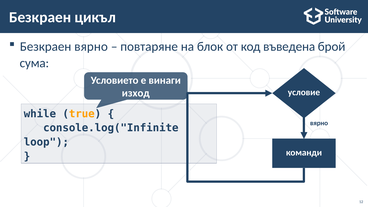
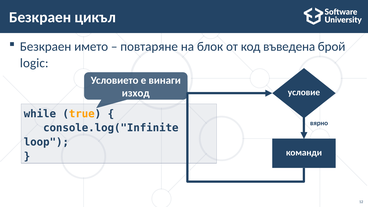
Безкраен вярно: вярно -> името
сума: сума -> logic
